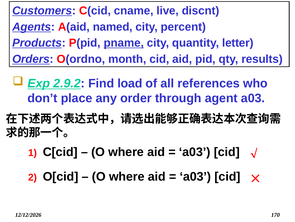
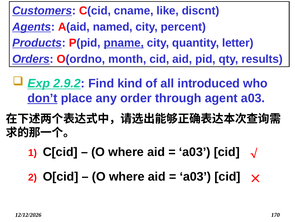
live: live -> like
load: load -> kind
references: references -> introduced
don’t underline: none -> present
